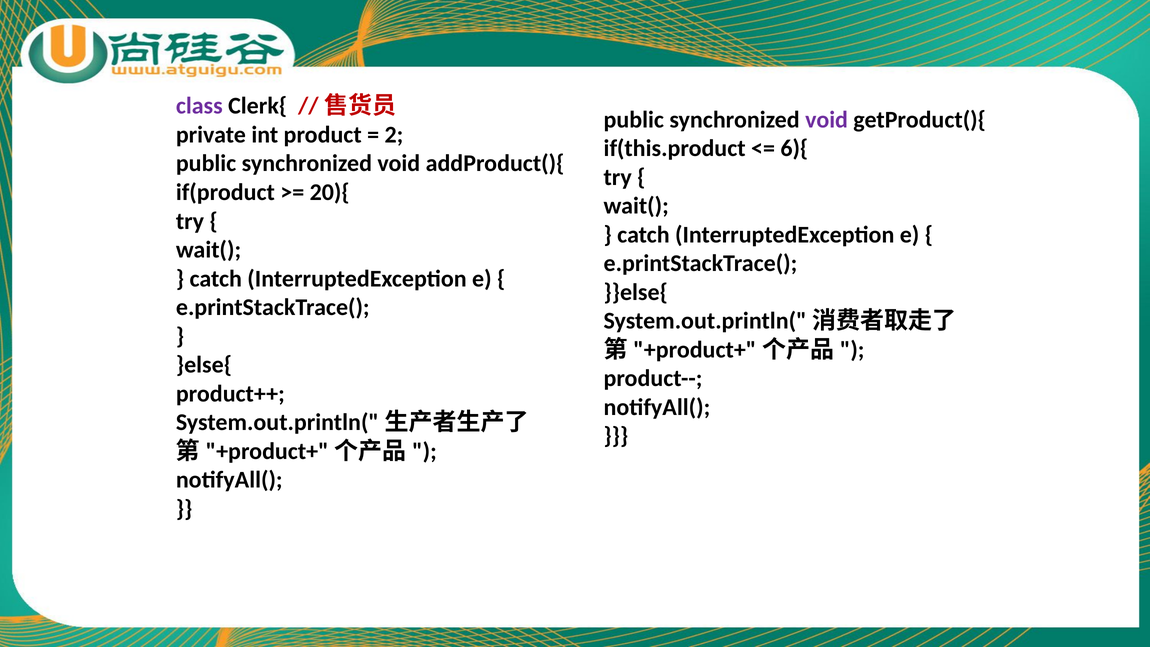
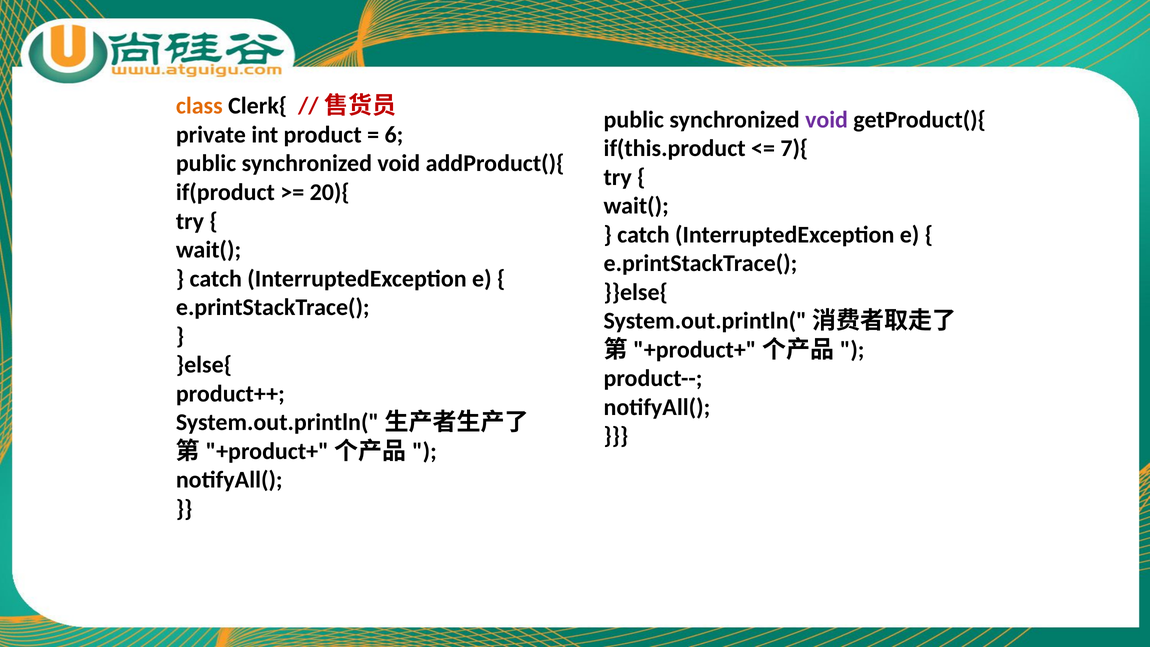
class colour: purple -> orange
2: 2 -> 6
6){: 6){ -> 7){
